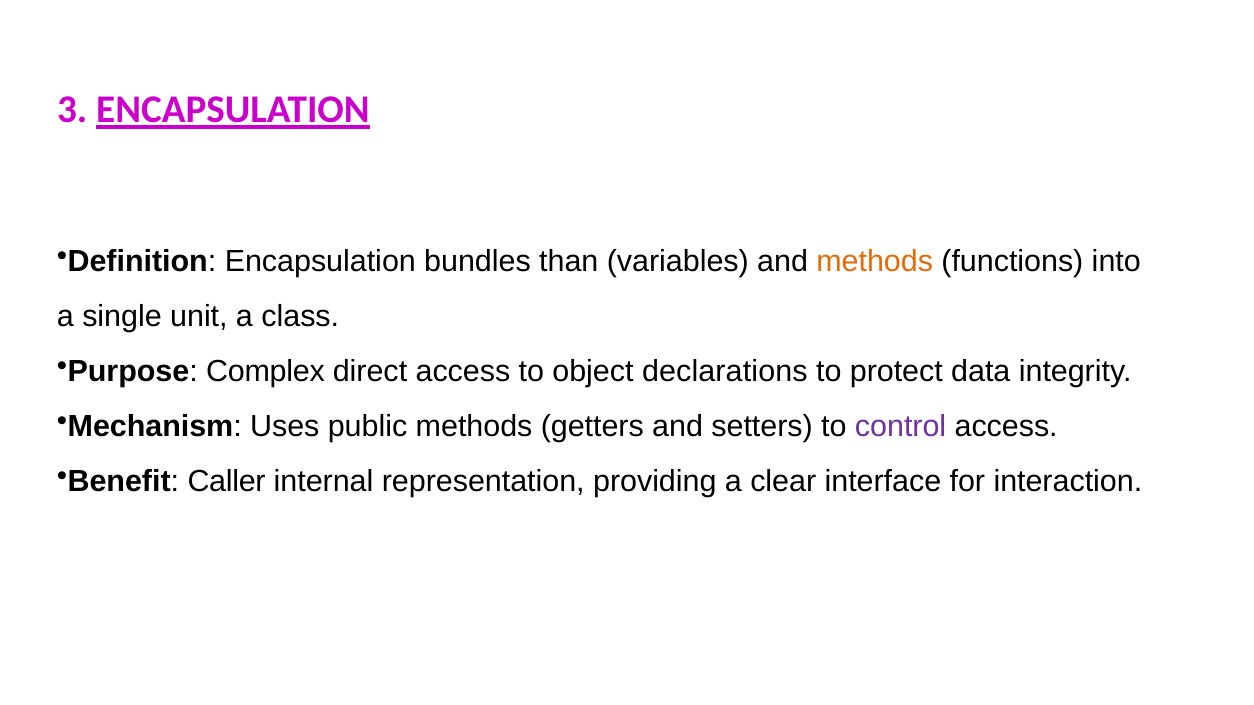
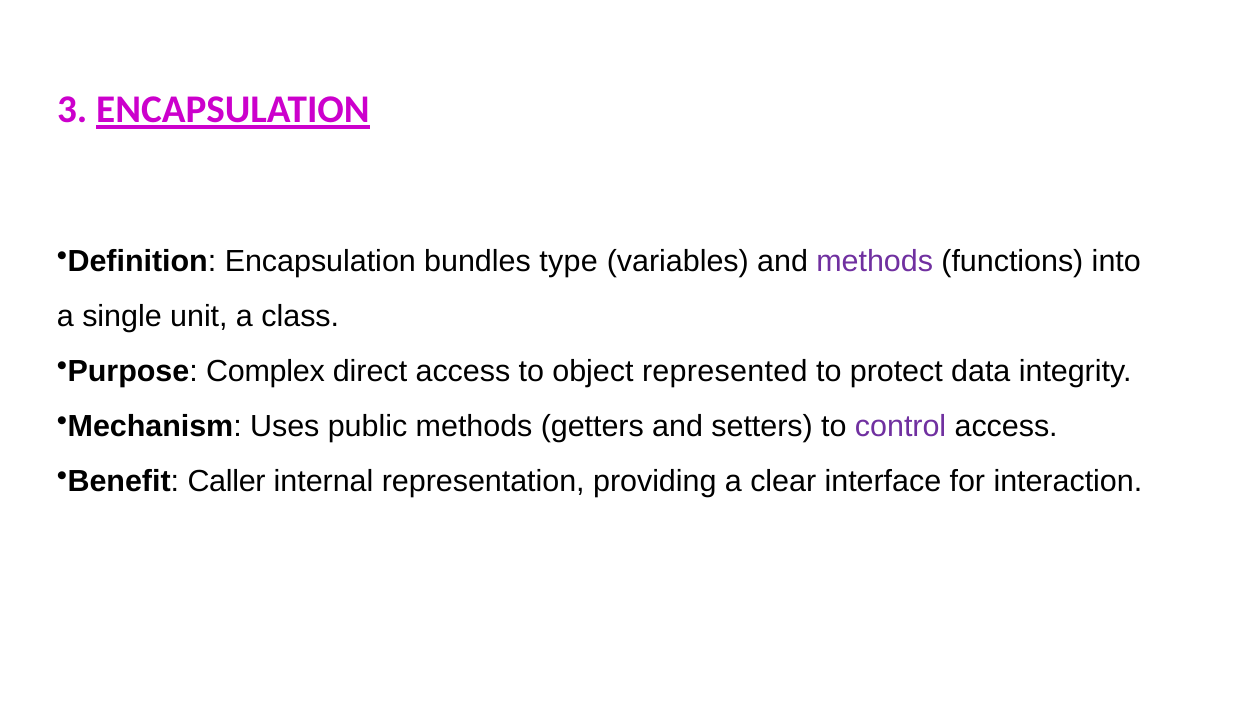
than: than -> type
methods at (875, 262) colour: orange -> purple
declarations: declarations -> represented
